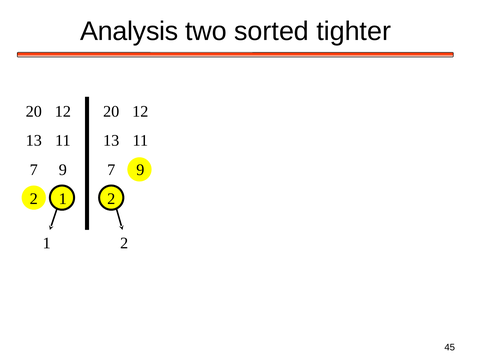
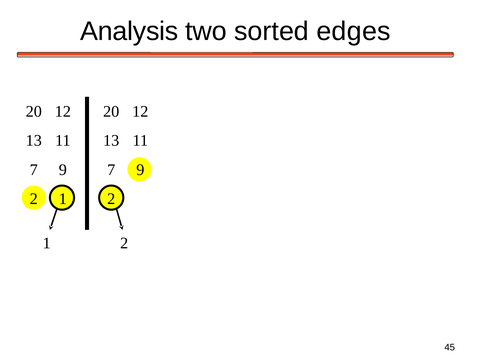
tighter: tighter -> edges
